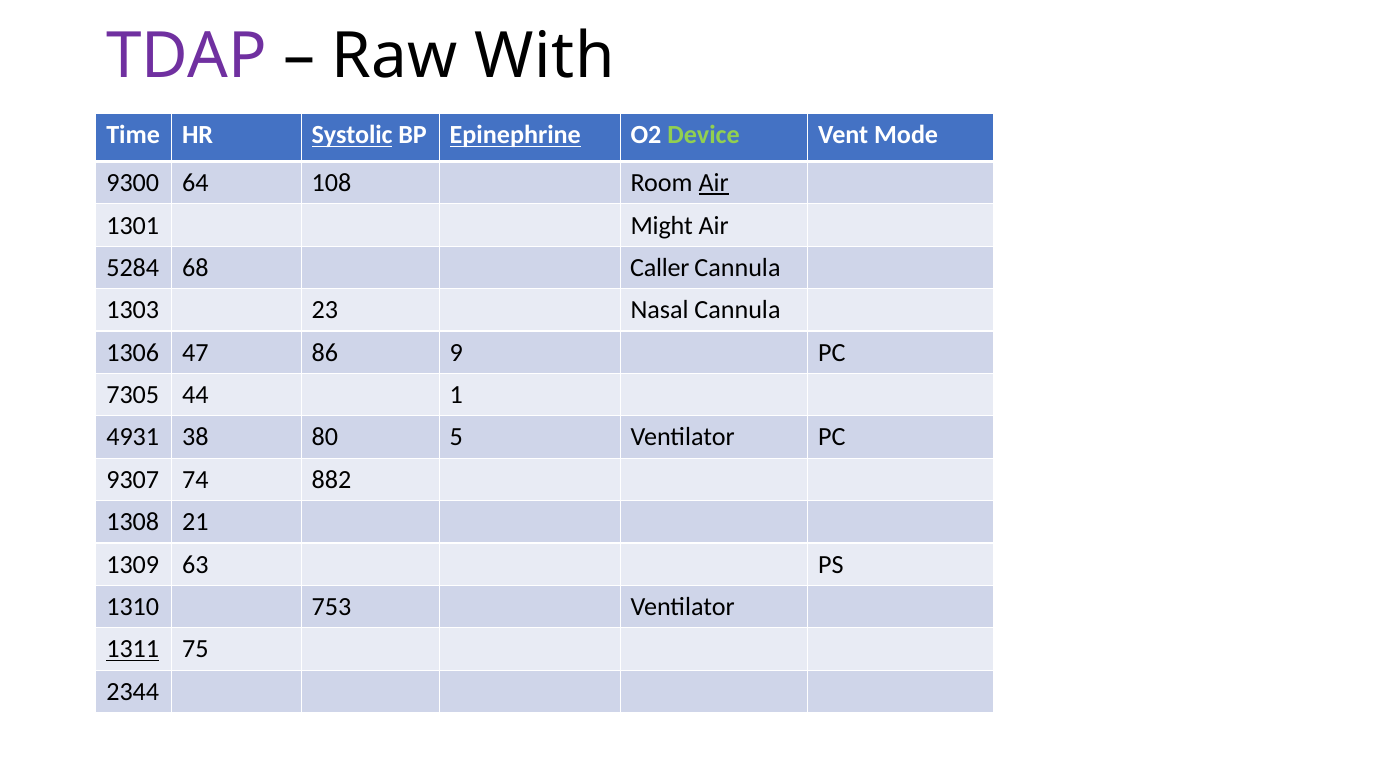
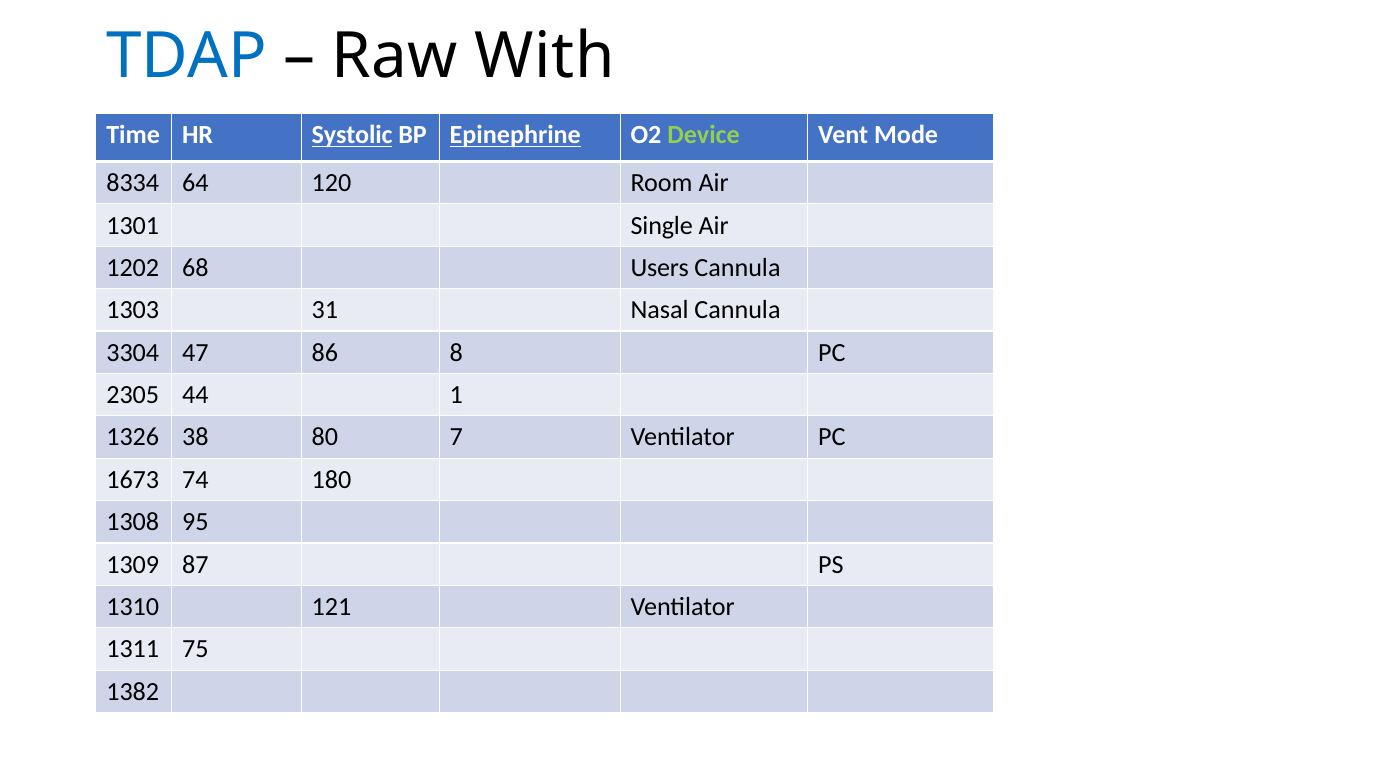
TDAP colour: purple -> blue
9300: 9300 -> 8334
108: 108 -> 120
Air at (714, 183) underline: present -> none
Might: Might -> Single
5284: 5284 -> 1202
Caller: Caller -> Users
23: 23 -> 31
1306: 1306 -> 3304
9: 9 -> 8
7305: 7305 -> 2305
4931: 4931 -> 1326
5: 5 -> 7
9307: 9307 -> 1673
882: 882 -> 180
21: 21 -> 95
63: 63 -> 87
753: 753 -> 121
1311 underline: present -> none
2344: 2344 -> 1382
